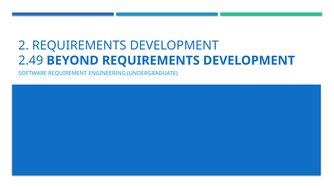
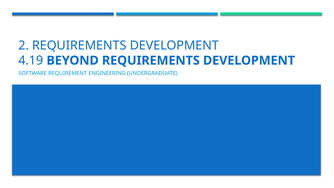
2.49: 2.49 -> 4.19
